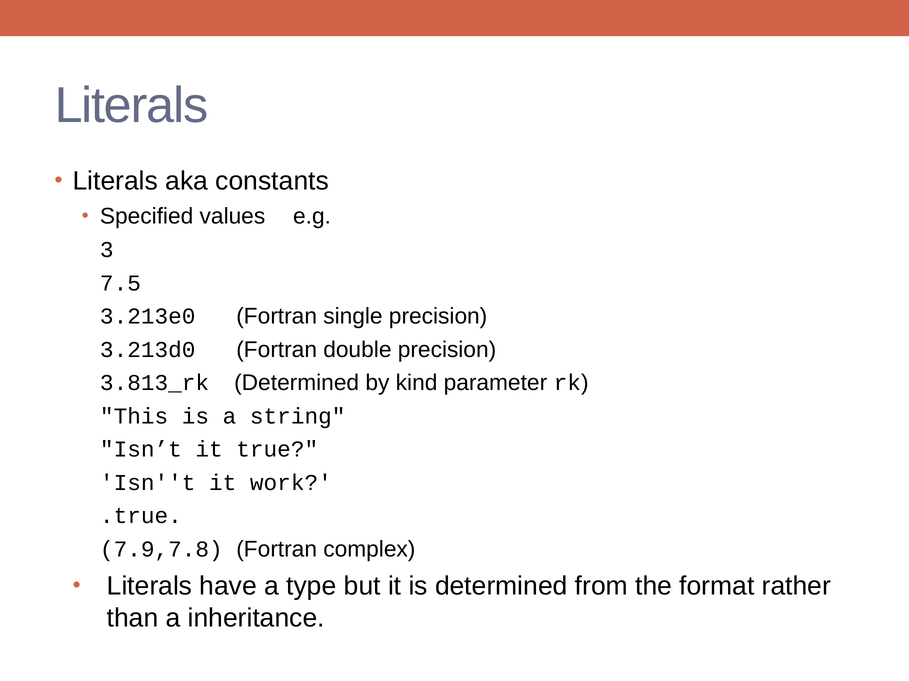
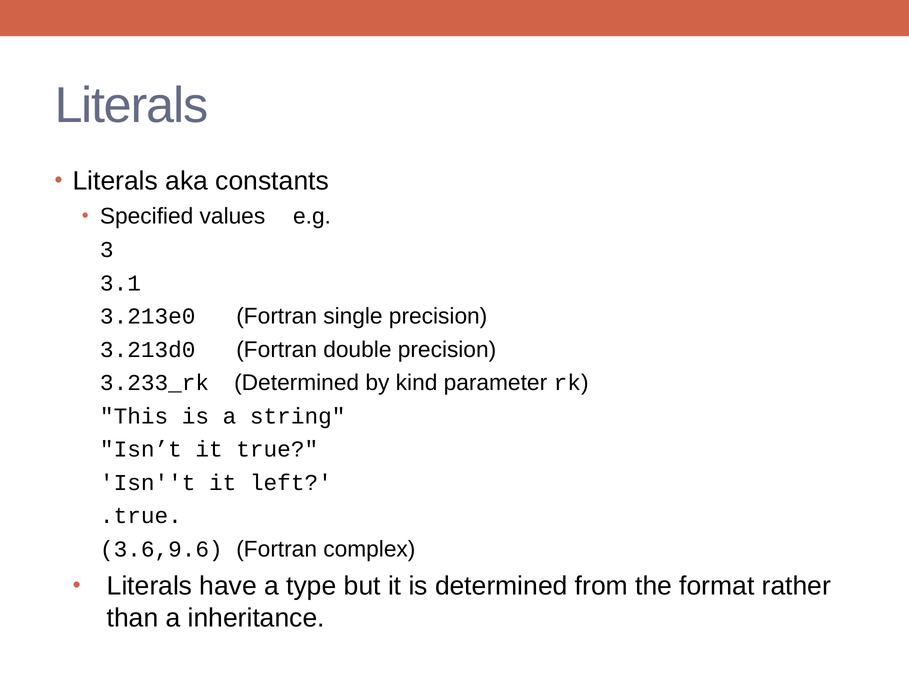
7.5: 7.5 -> 3.1
3.813_rk: 3.813_rk -> 3.233_rk
work: work -> left
7.9,7.8: 7.9,7.8 -> 3.6,9.6
